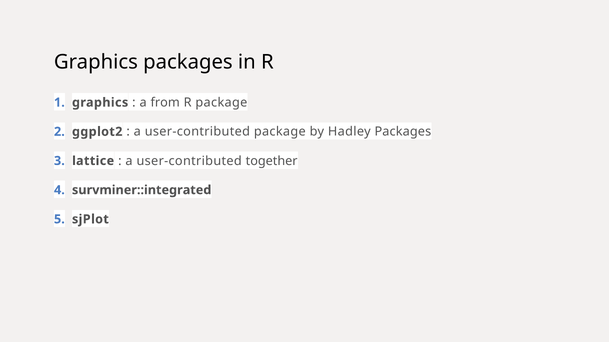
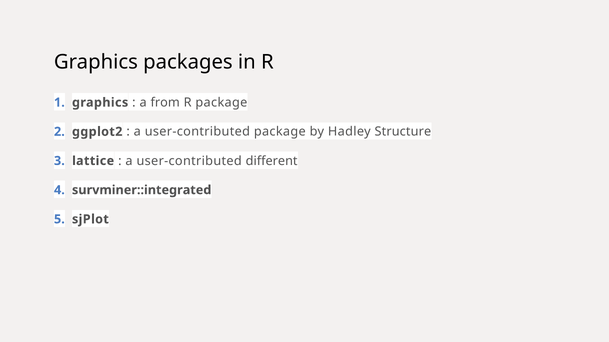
Hadley Packages: Packages -> Structure
together: together -> different
